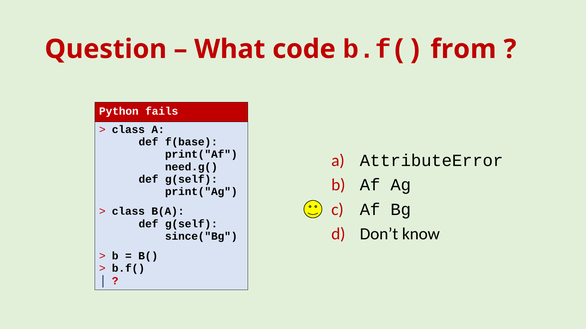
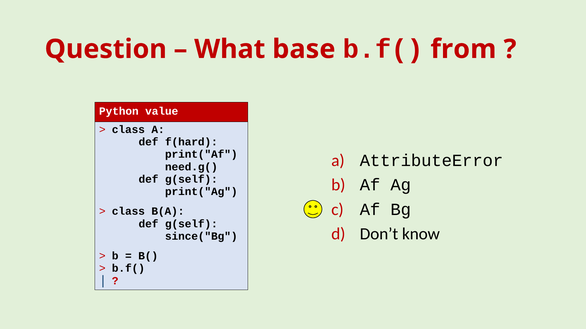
code: code -> base
fails: fails -> value
f(base: f(base -> f(hard
